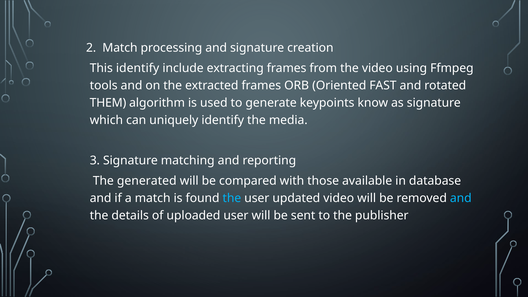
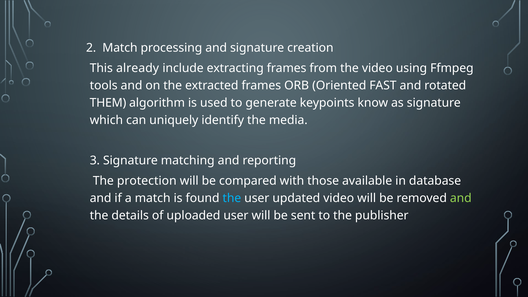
This identify: identify -> already
generated: generated -> protection
and at (461, 198) colour: light blue -> light green
